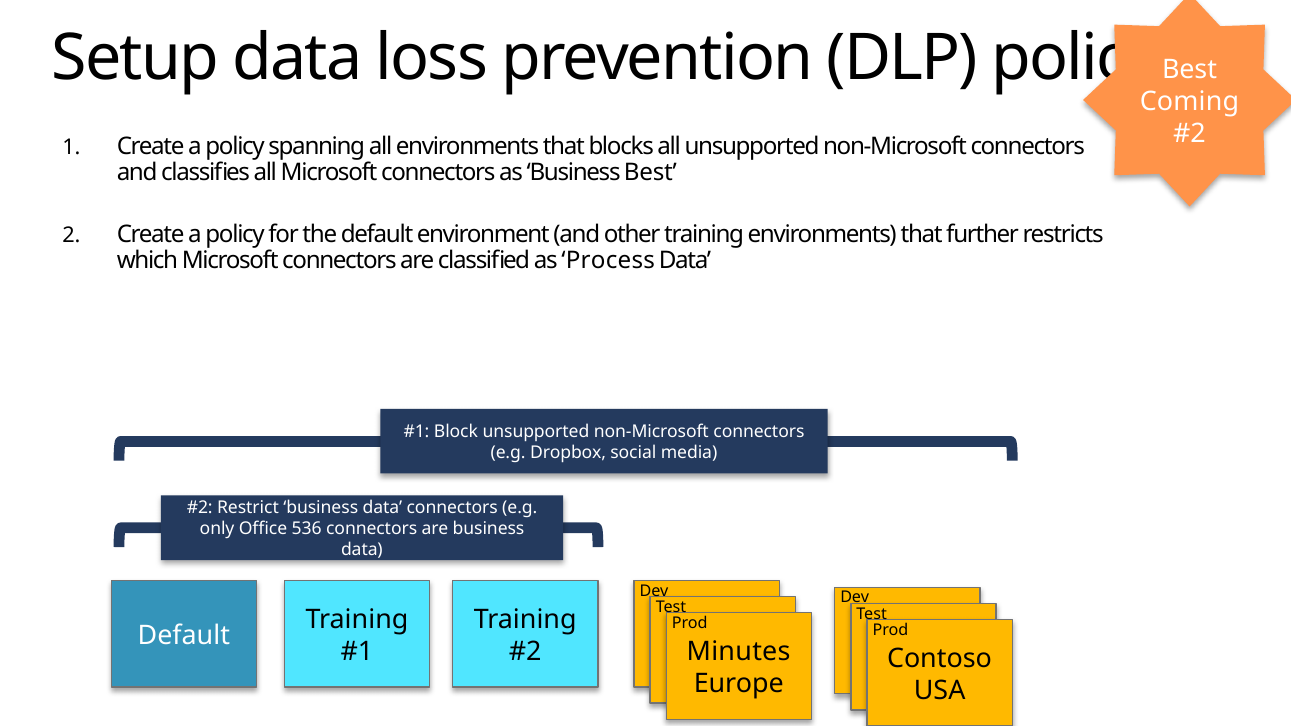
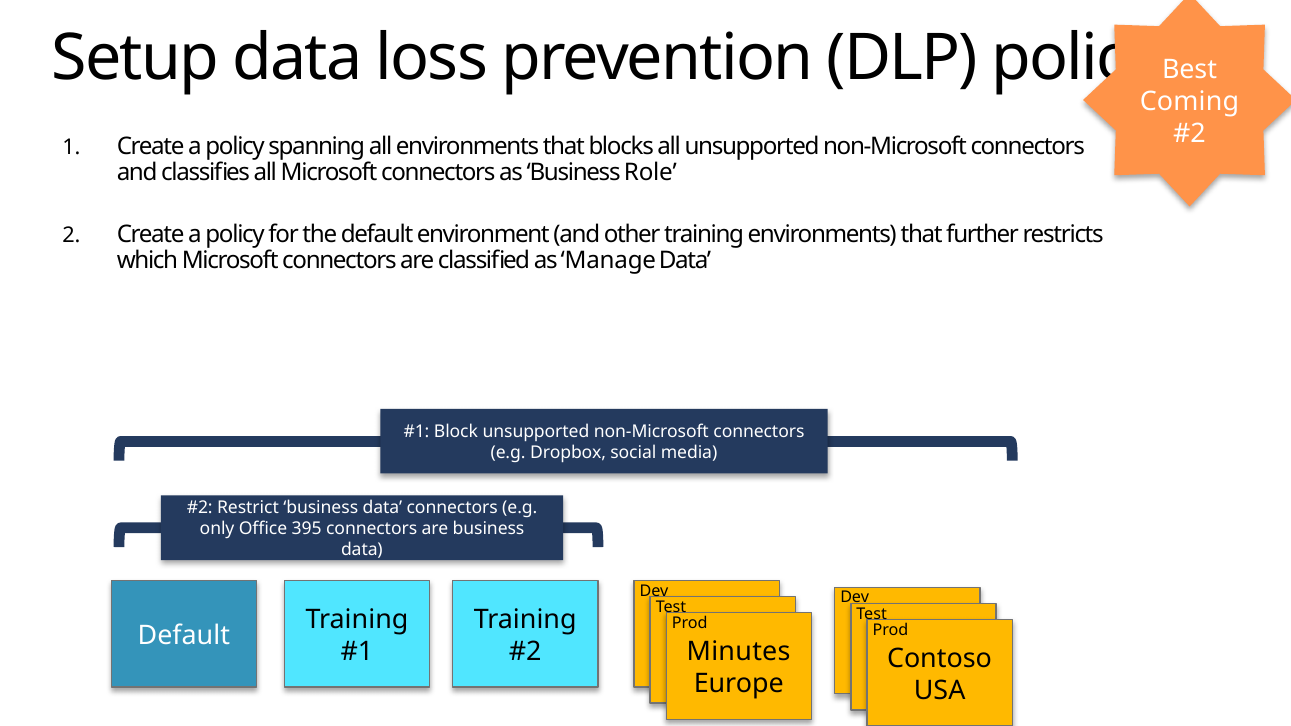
Business Best: Best -> Role
Process: Process -> Manage
536: 536 -> 395
